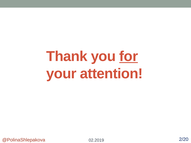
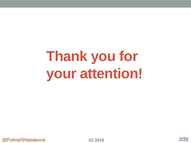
for underline: present -> none
